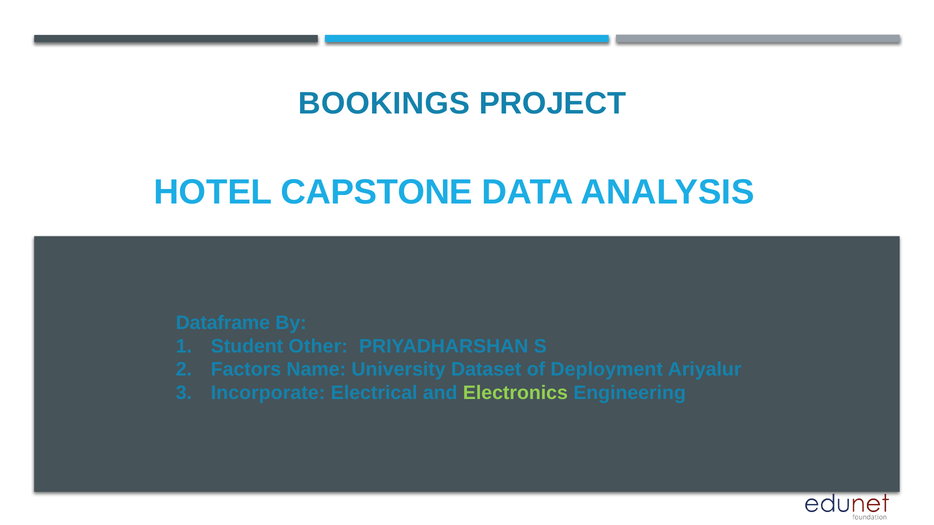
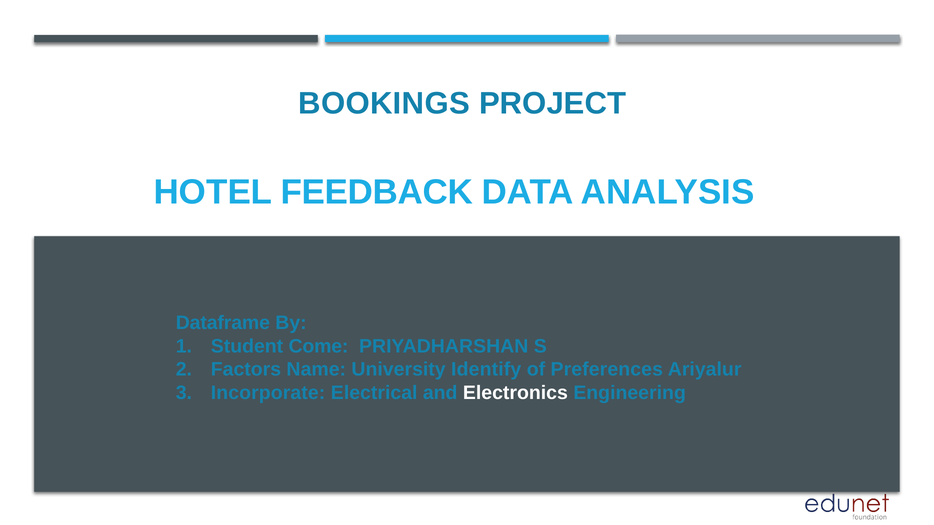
CAPSTONE: CAPSTONE -> FEEDBACK
Other: Other -> Come
Dataset: Dataset -> Identify
Deployment: Deployment -> Preferences
Electronics colour: light green -> white
